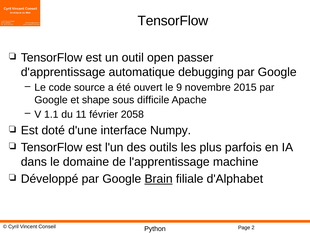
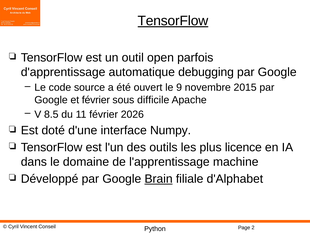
TensorFlow at (173, 21) underline: none -> present
passer: passer -> parfois
et shape: shape -> février
1.1: 1.1 -> 8.5
2058: 2058 -> 2026
parfois: parfois -> licence
